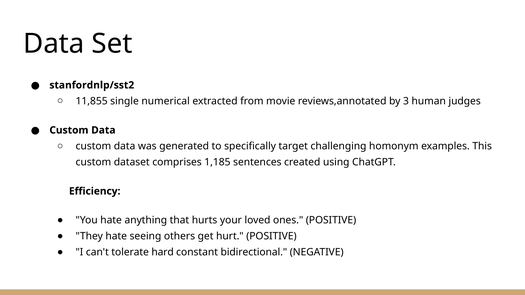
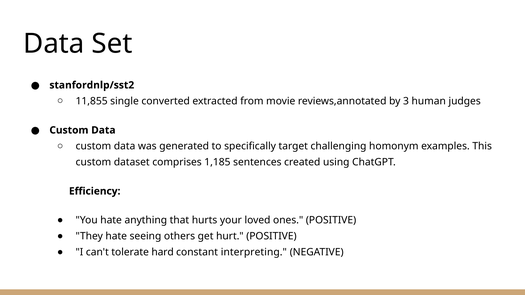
numerical: numerical -> converted
bidirectional: bidirectional -> interpreting
